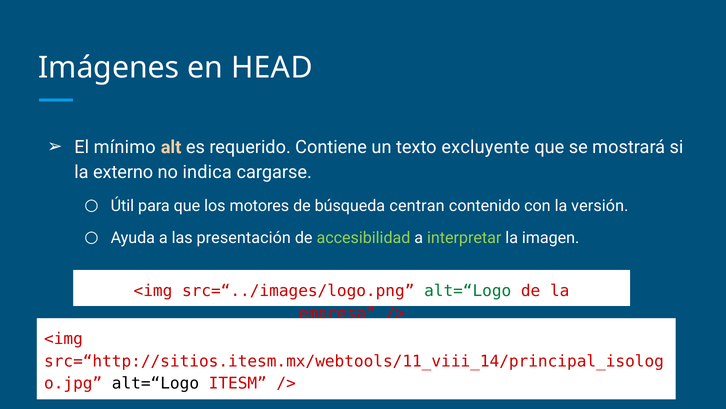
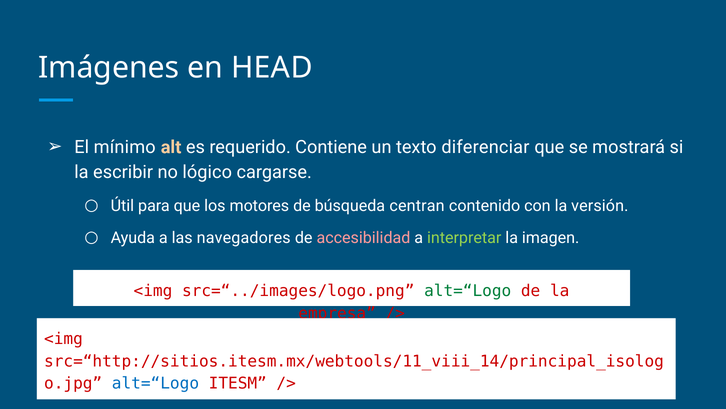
excluyente: excluyente -> diferenciar
externo: externo -> escribir
indica: indica -> lógico
presentación: presentación -> navegadores
accesibilidad colour: light green -> pink
alt=“Logo at (155, 383) colour: black -> blue
